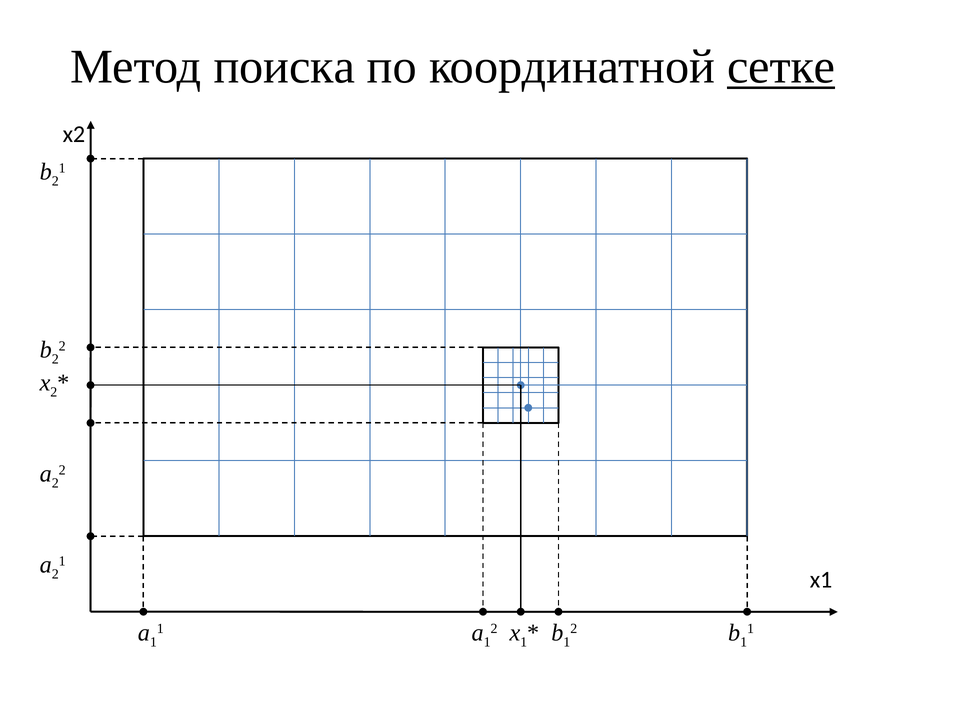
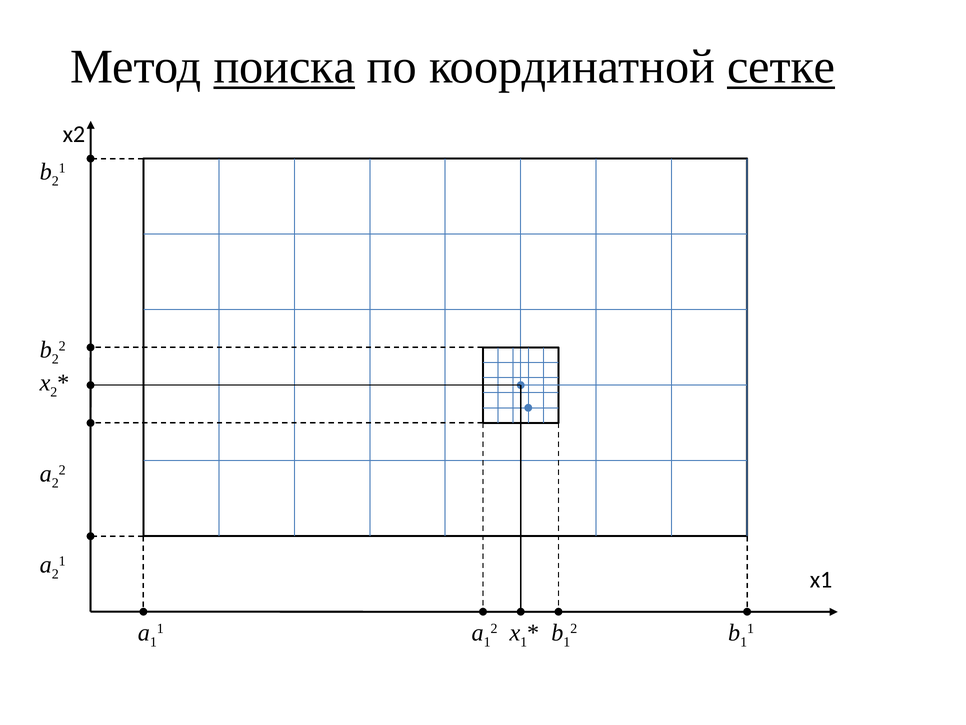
поиска underline: none -> present
